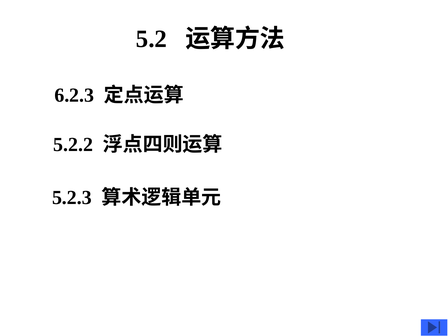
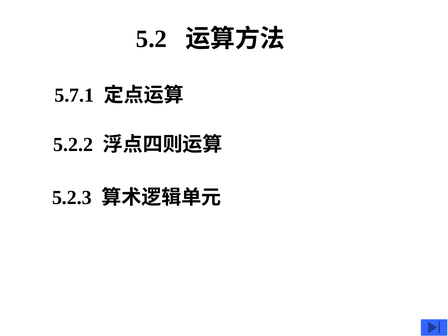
6.2.3: 6.2.3 -> 5.7.1
